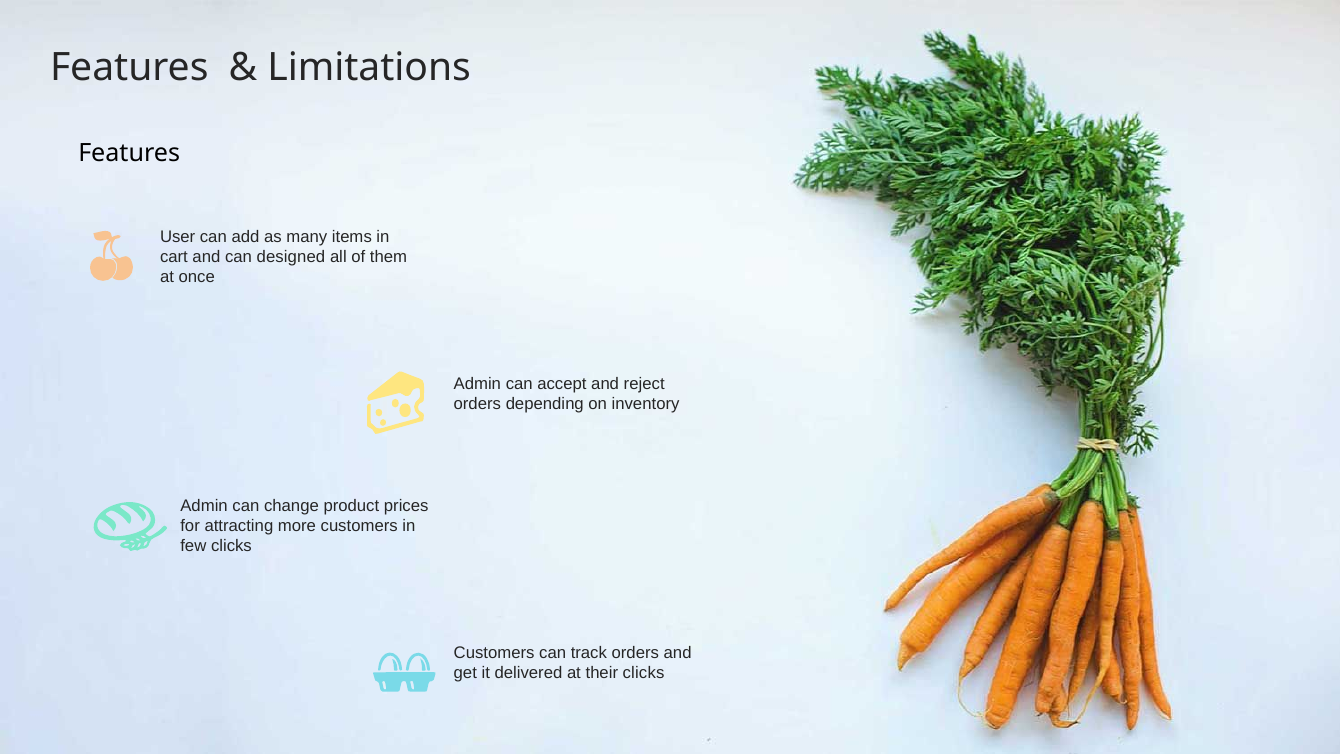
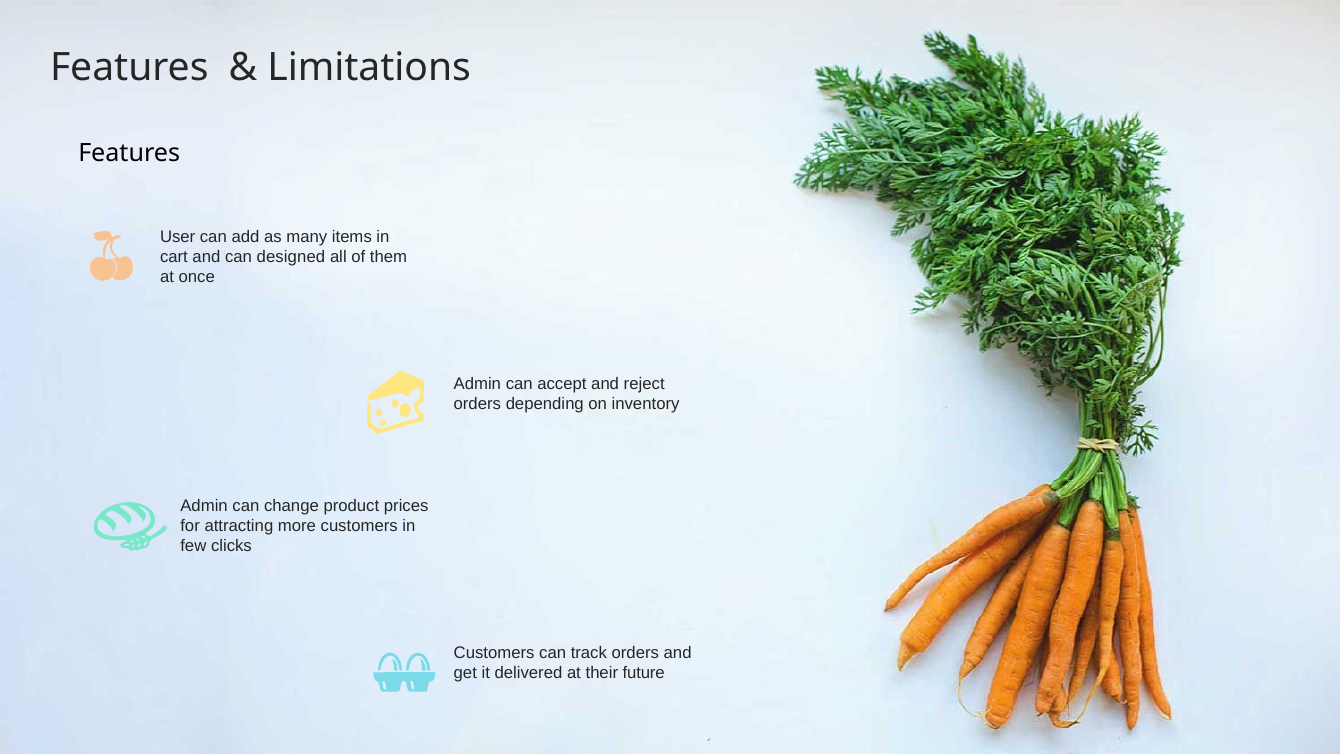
their clicks: clicks -> future
